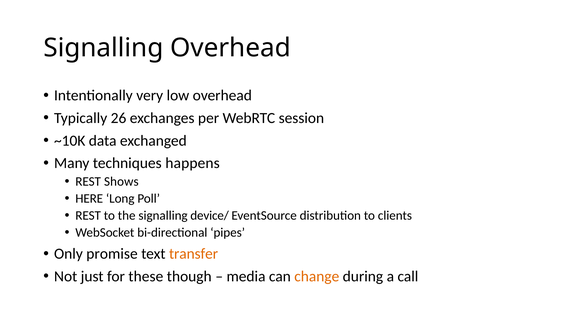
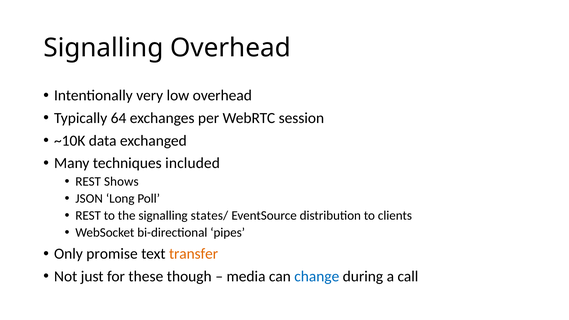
26: 26 -> 64
happens: happens -> included
HERE: HERE -> JSON
device/: device/ -> states/
change colour: orange -> blue
